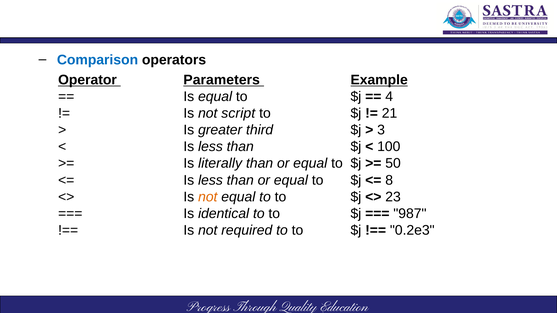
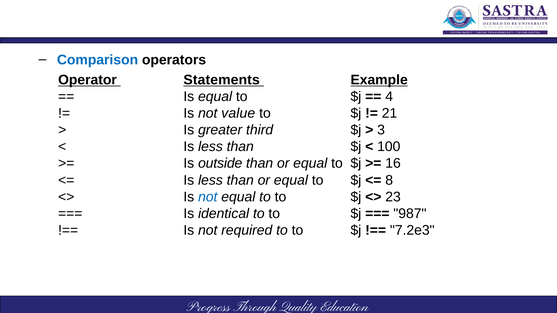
Parameters: Parameters -> Statements
script: script -> value
literally: literally -> outside
50: 50 -> 16
not at (208, 197) colour: orange -> blue
0.2e3: 0.2e3 -> 7.2e3
